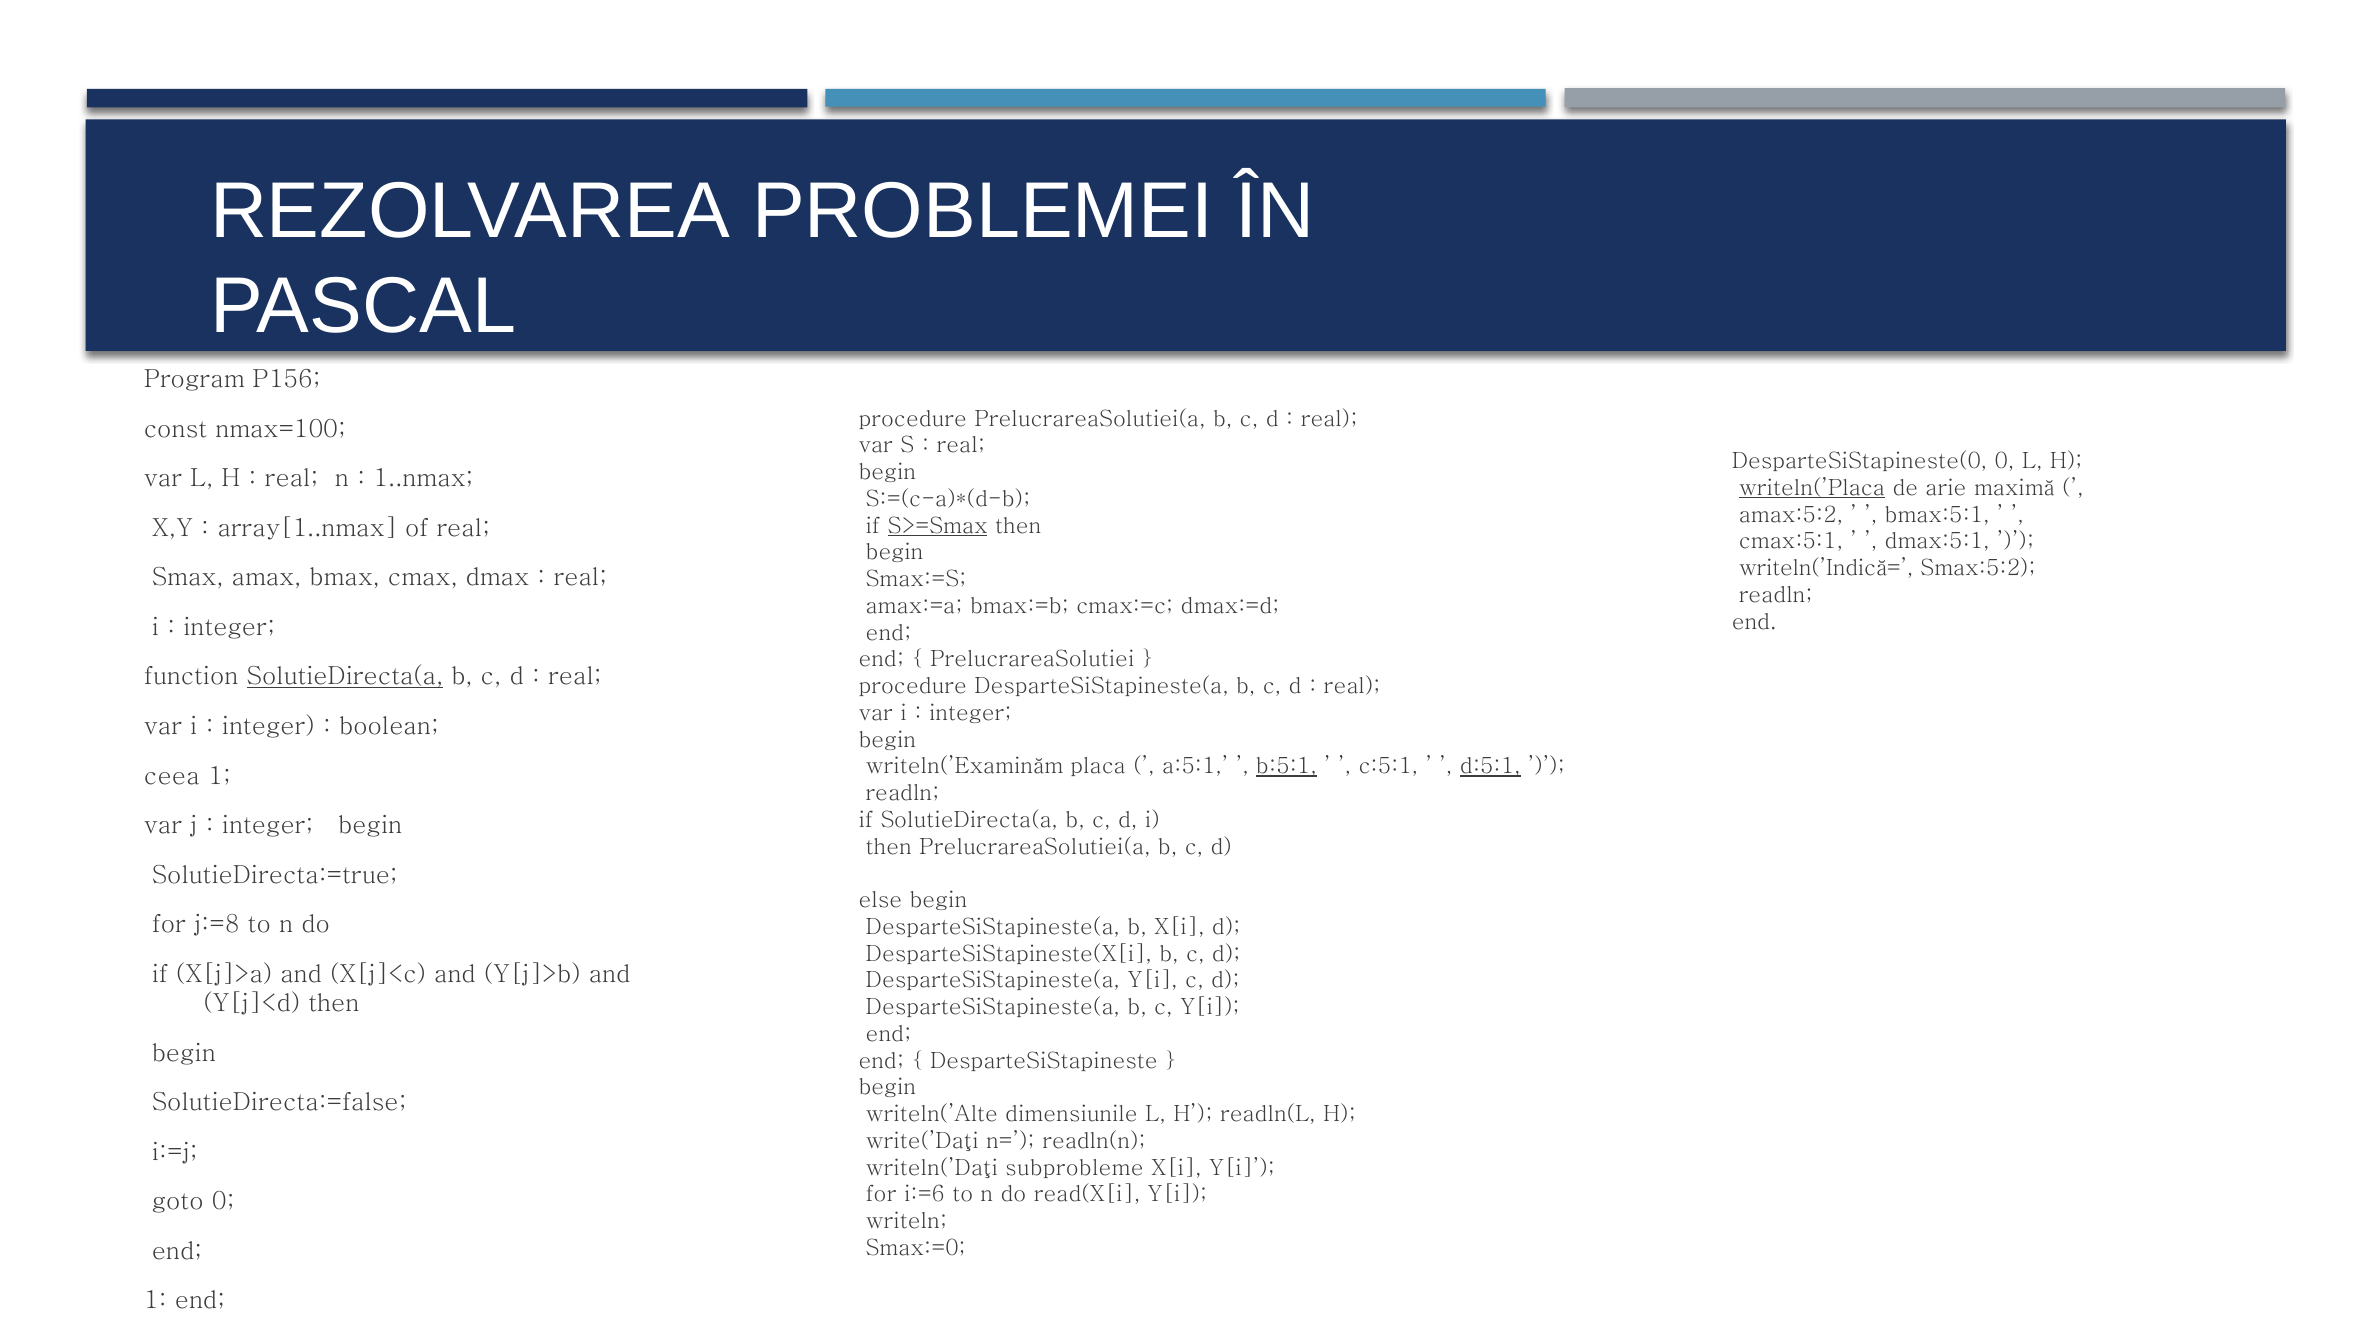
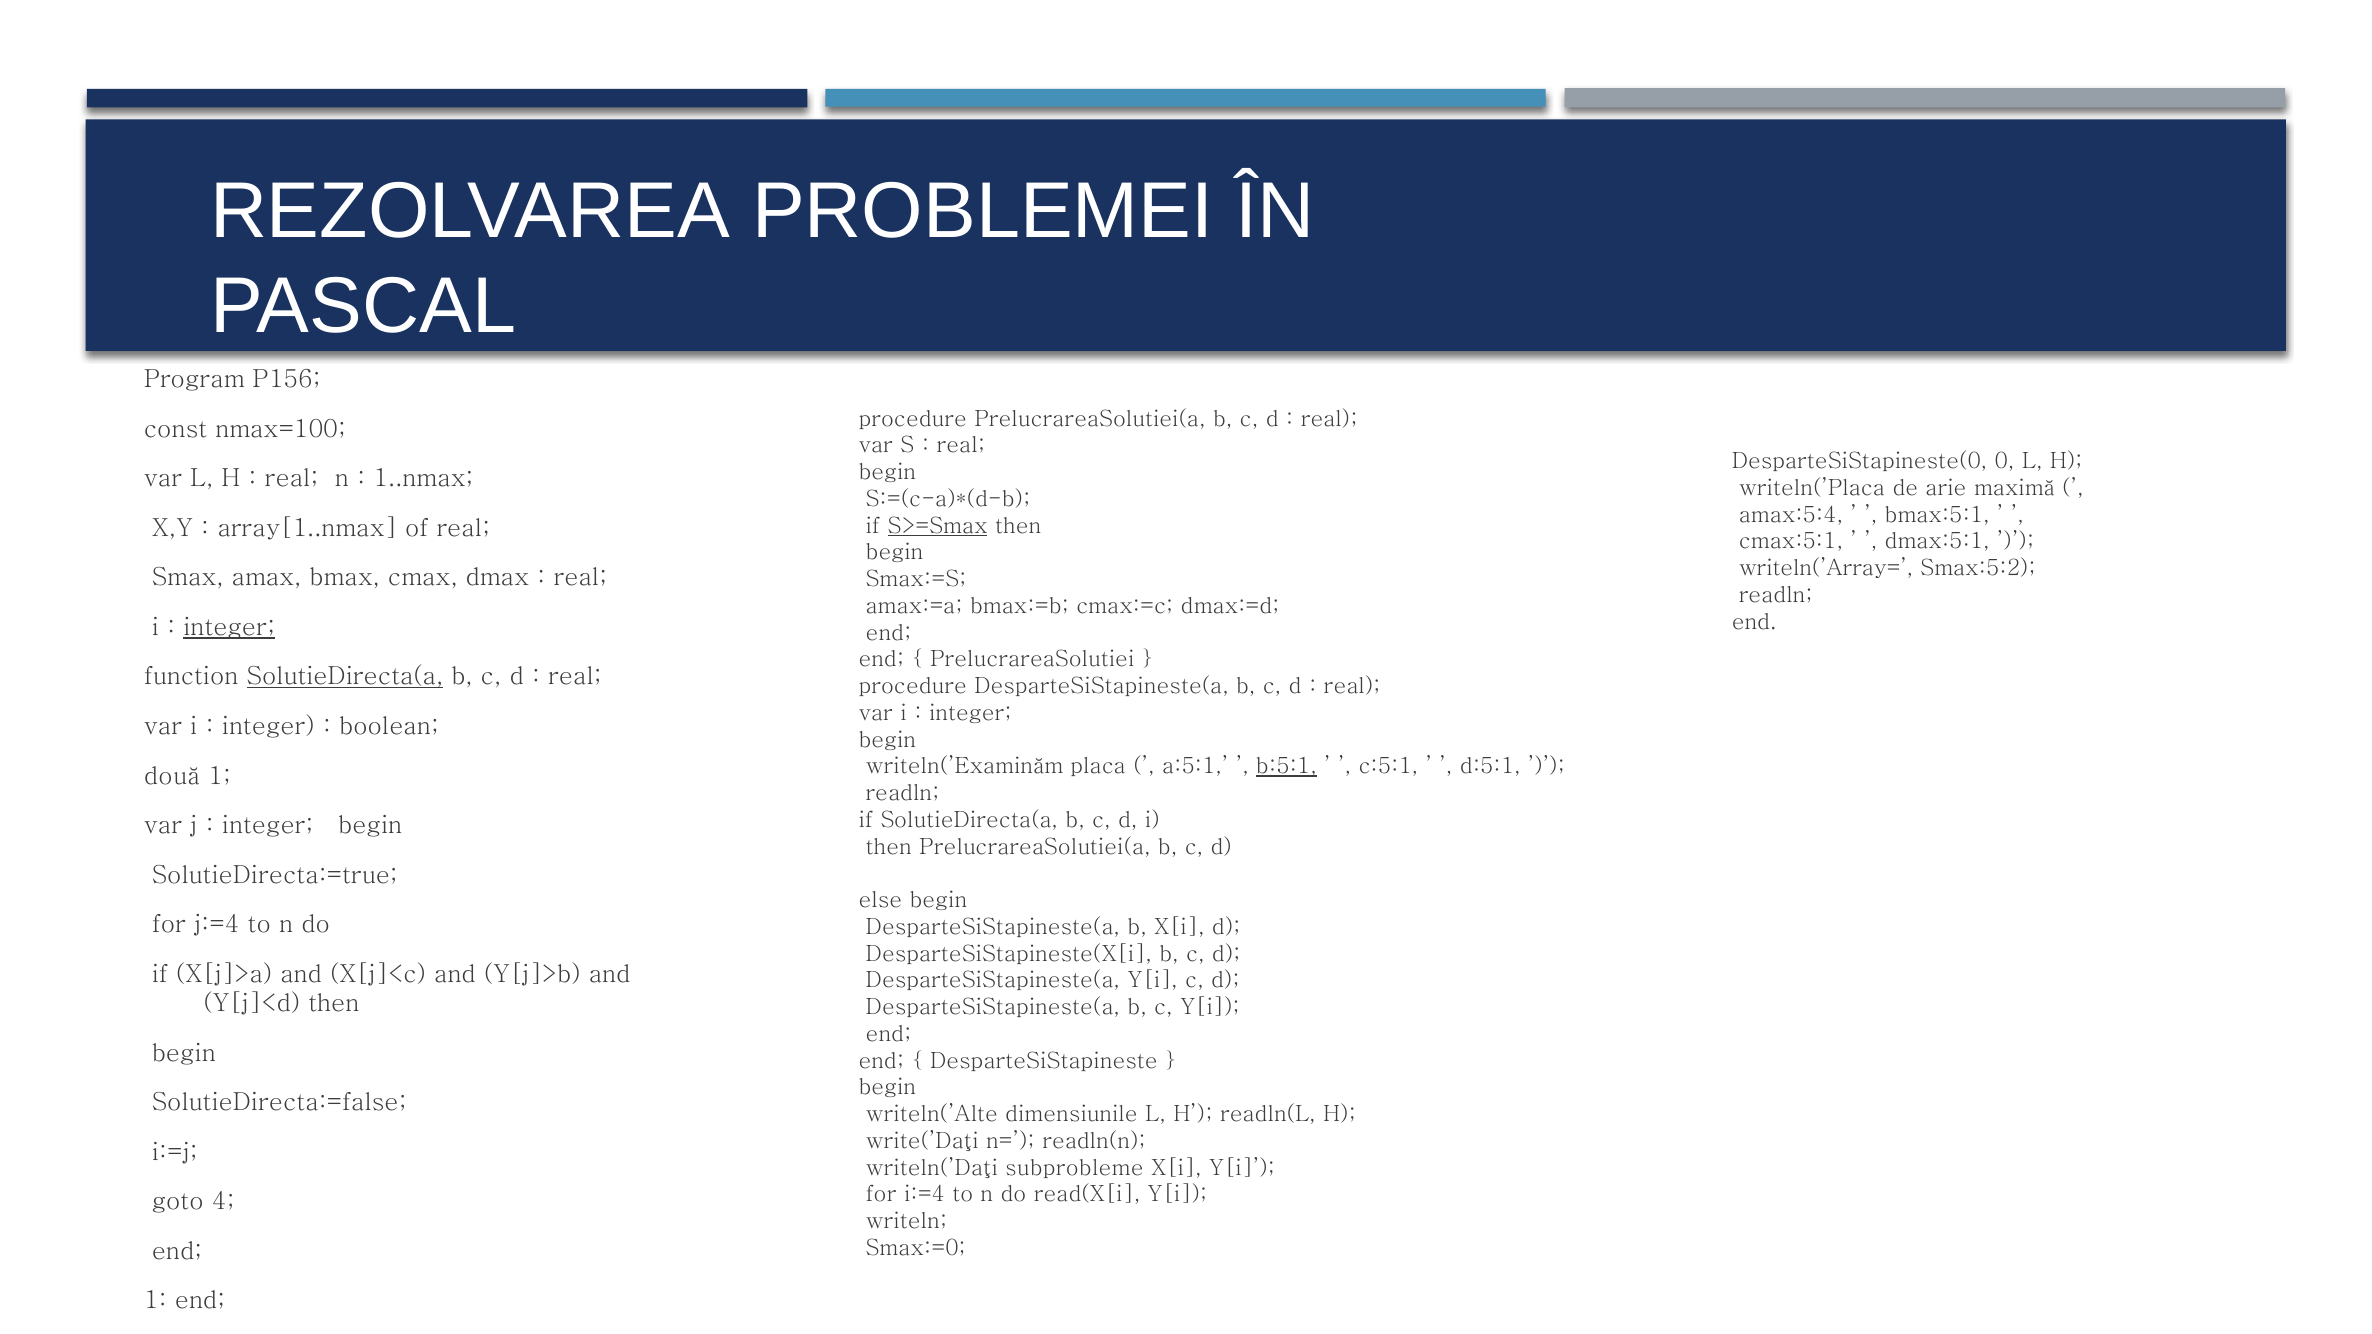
writeln(’Placa underline: present -> none
amax:5:2: amax:5:2 -> amax:5:4
writeln(’Indică=: writeln(’Indică= -> writeln(’Array=
integer at (229, 627) underline: none -> present
d:5:1 underline: present -> none
ceea: ceea -> două
j:=8: j:=8 -> j:=4
i:=6: i:=6 -> i:=4
goto 0: 0 -> 4
